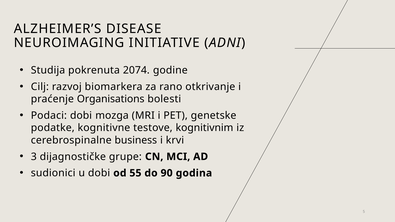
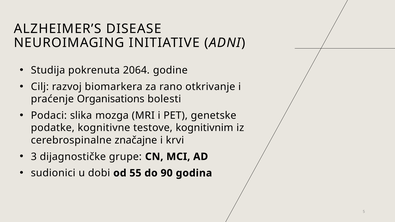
2074: 2074 -> 2064
Podaci dobi: dobi -> slika
business: business -> značajne
